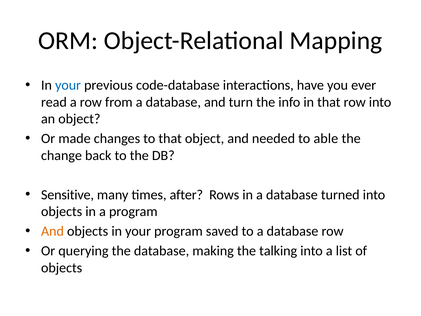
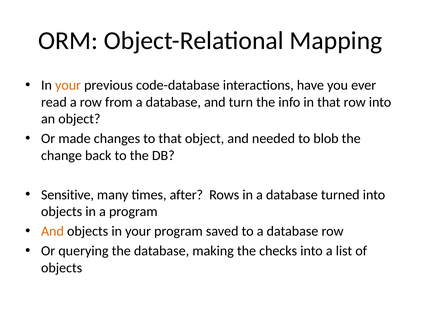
your at (68, 85) colour: blue -> orange
able: able -> blob
talking: talking -> checks
